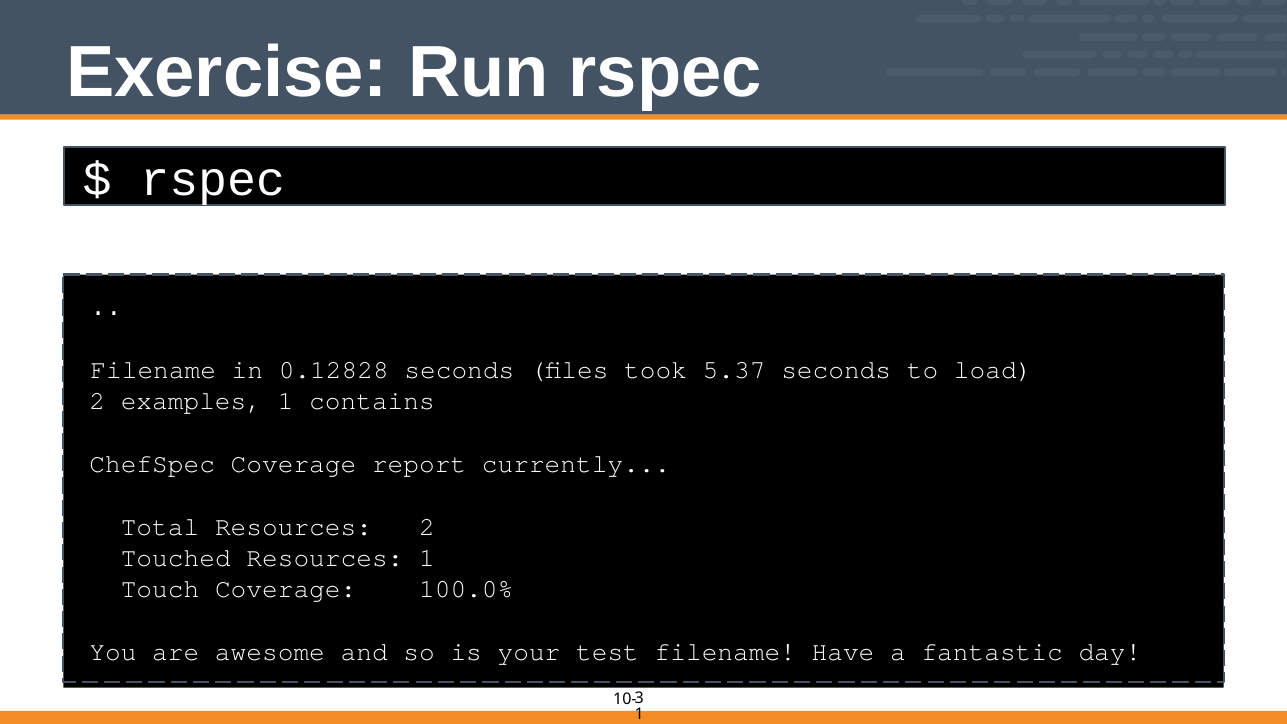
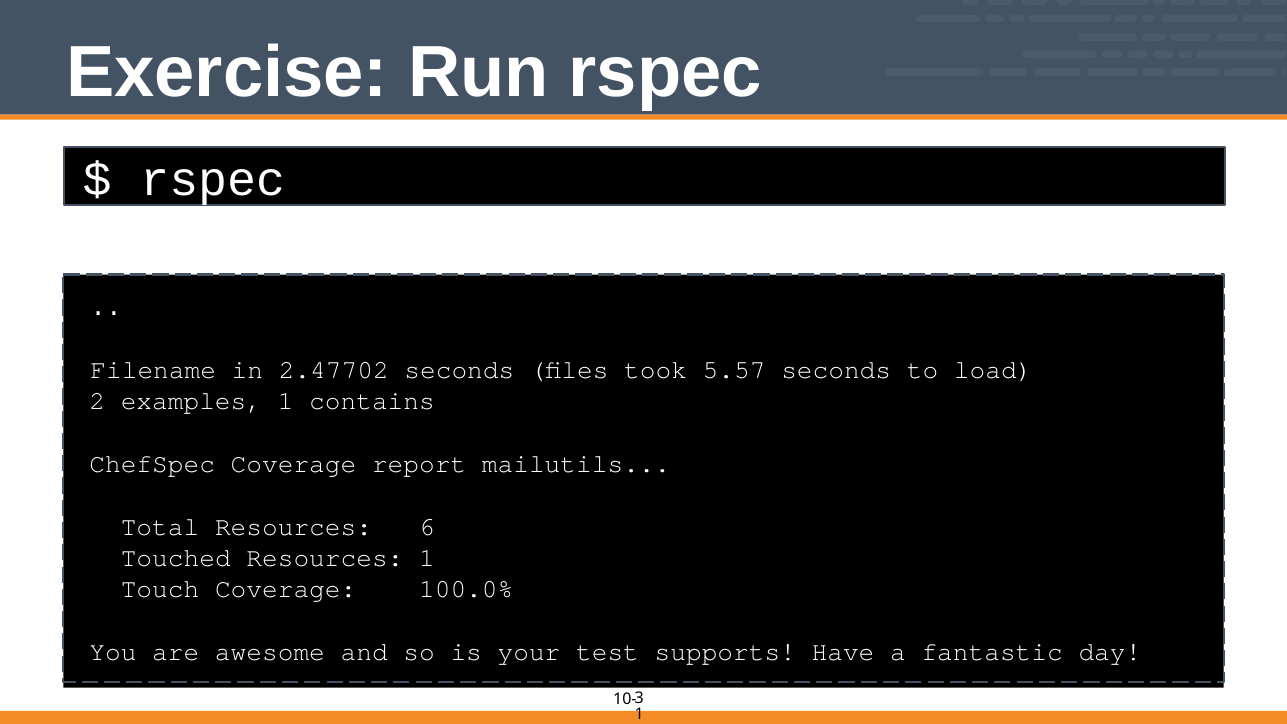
0.12828: 0.12828 -> 2.47702
5.37: 5.37 -> 5.57
currently: currently -> mailutils
Resources 2: 2 -> 6
test filename: filename -> supports
